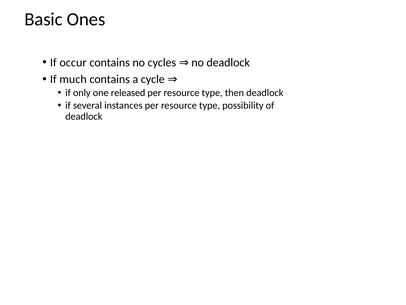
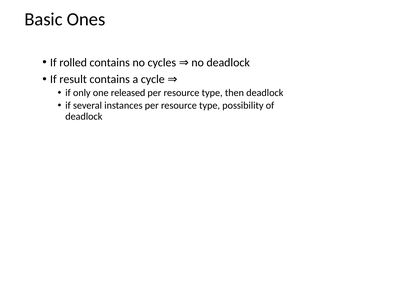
occur: occur -> rolled
much: much -> result
